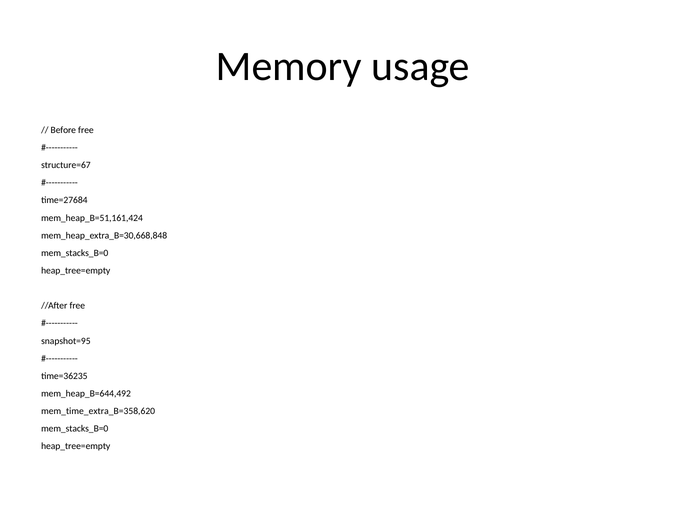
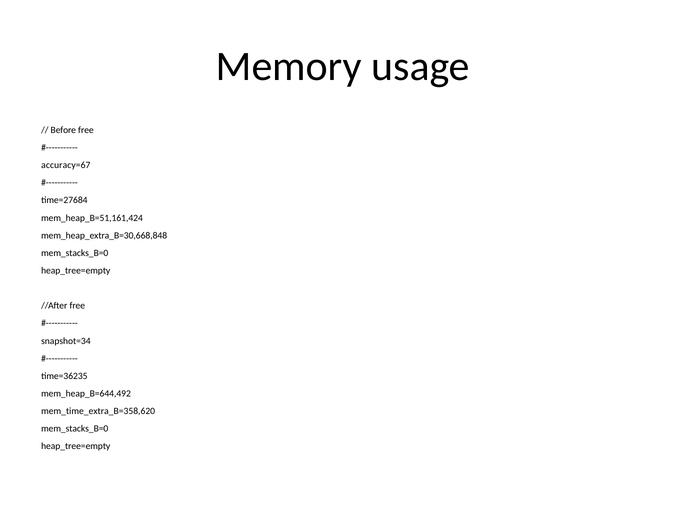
structure=67: structure=67 -> accuracy=67
snapshot=95: snapshot=95 -> snapshot=34
